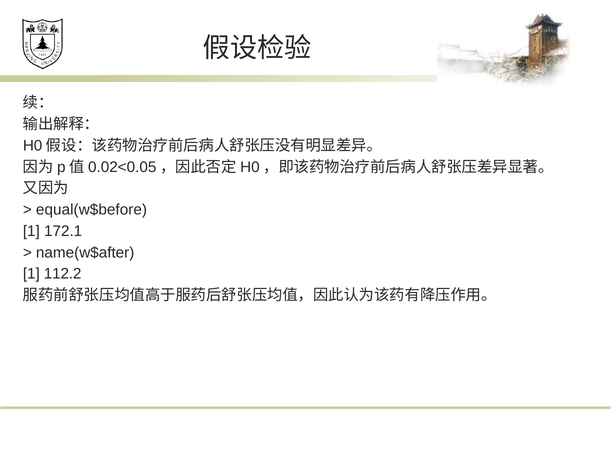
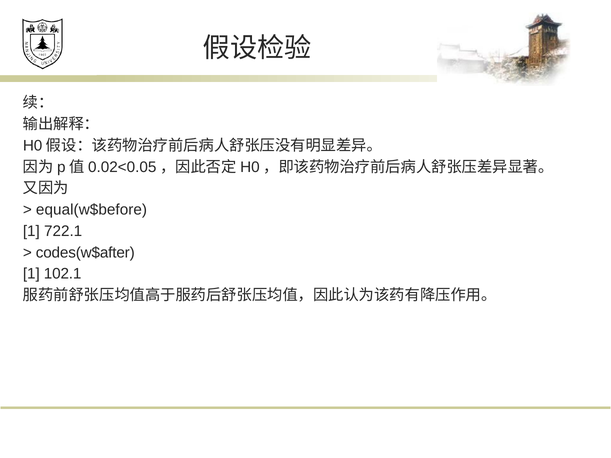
172.1: 172.1 -> 722.1
name(w$after: name(w$after -> codes(w$after
112.2: 112.2 -> 102.1
